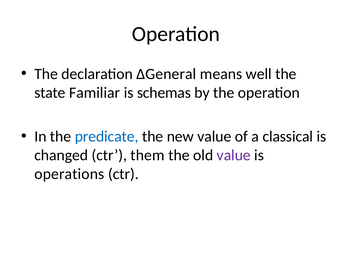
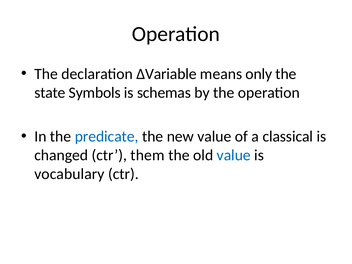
∆General: ∆General -> ∆Variable
well: well -> only
Familiar: Familiar -> Symbols
value at (234, 155) colour: purple -> blue
operations: operations -> vocabulary
